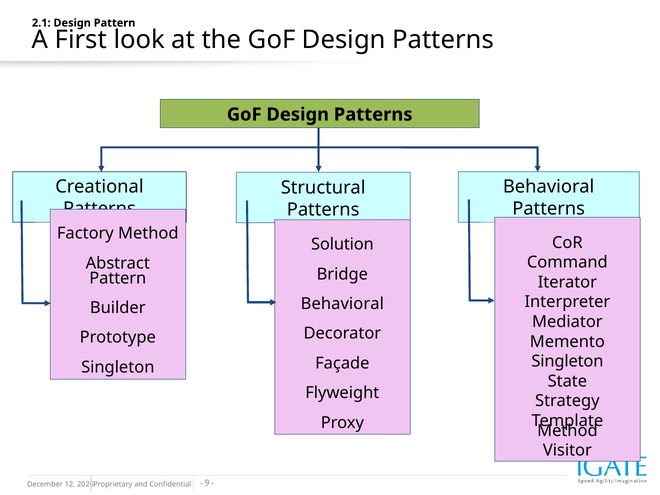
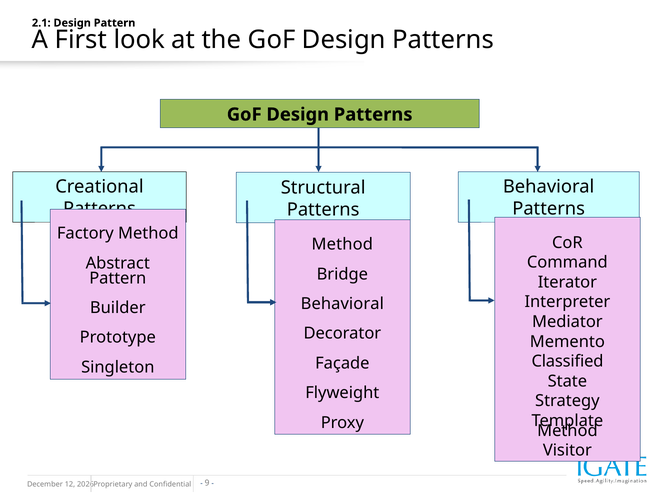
Solution at (342, 244): Solution -> Method
Singleton at (567, 361): Singleton -> Classified
